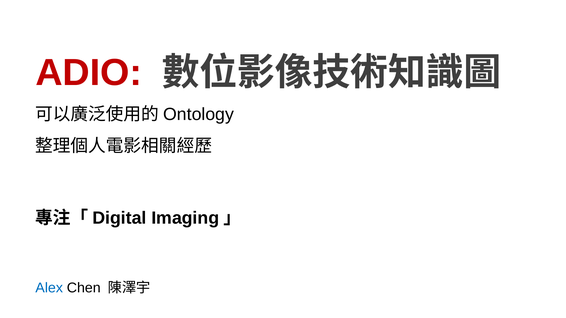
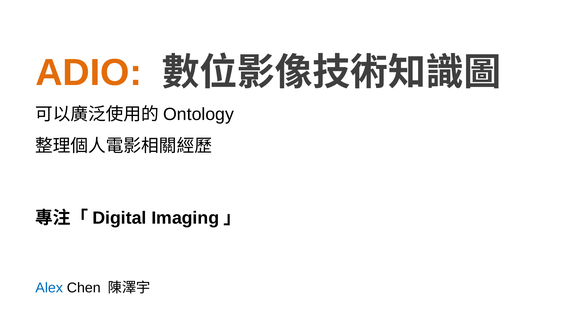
ADIO colour: red -> orange
